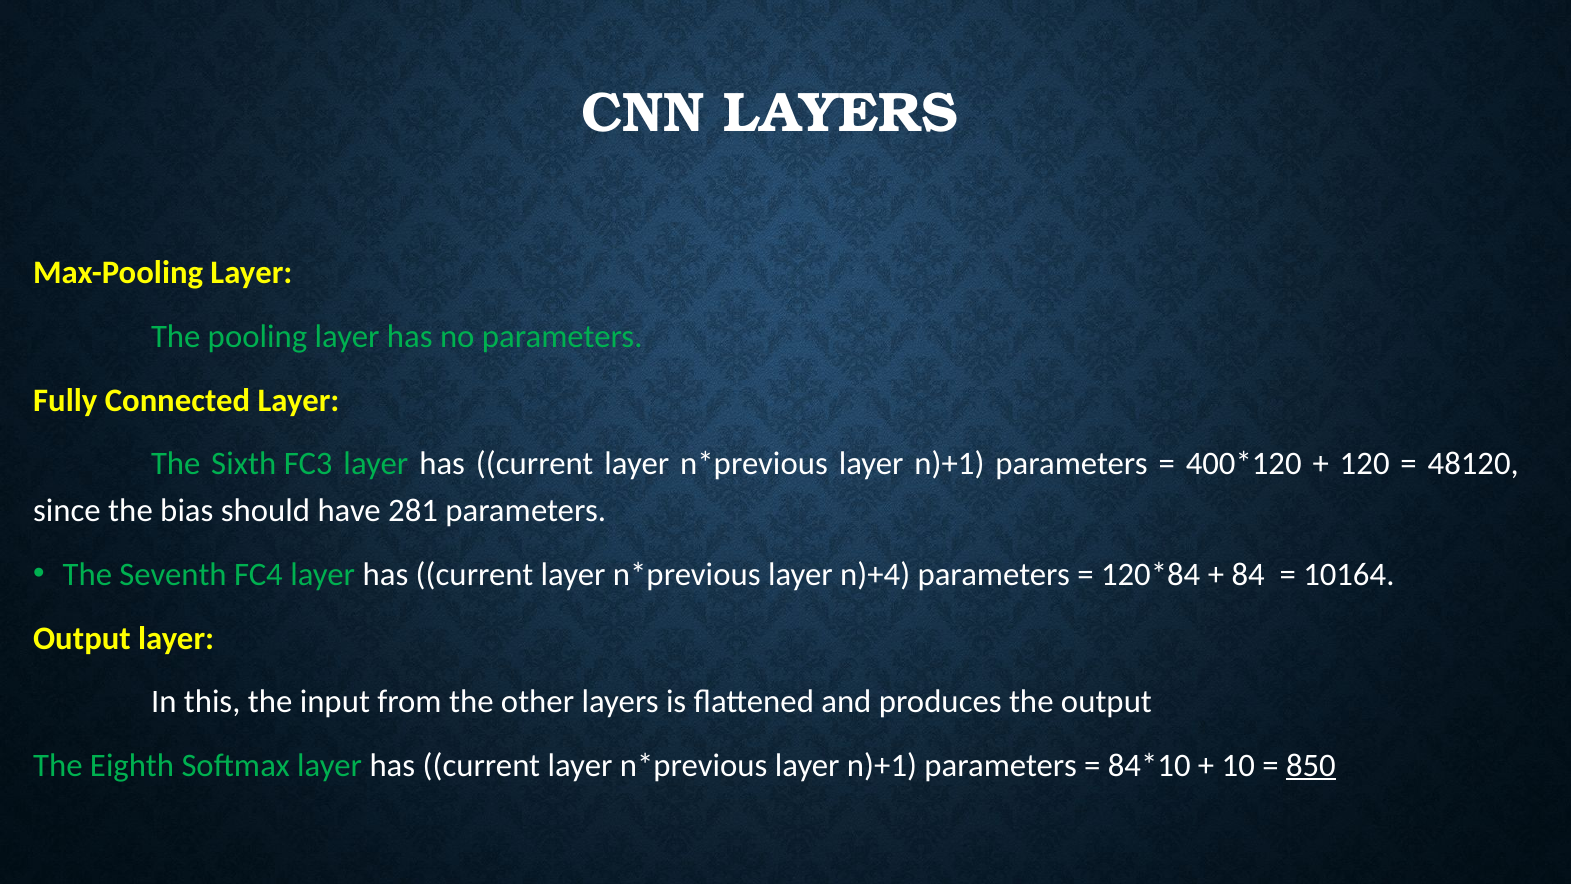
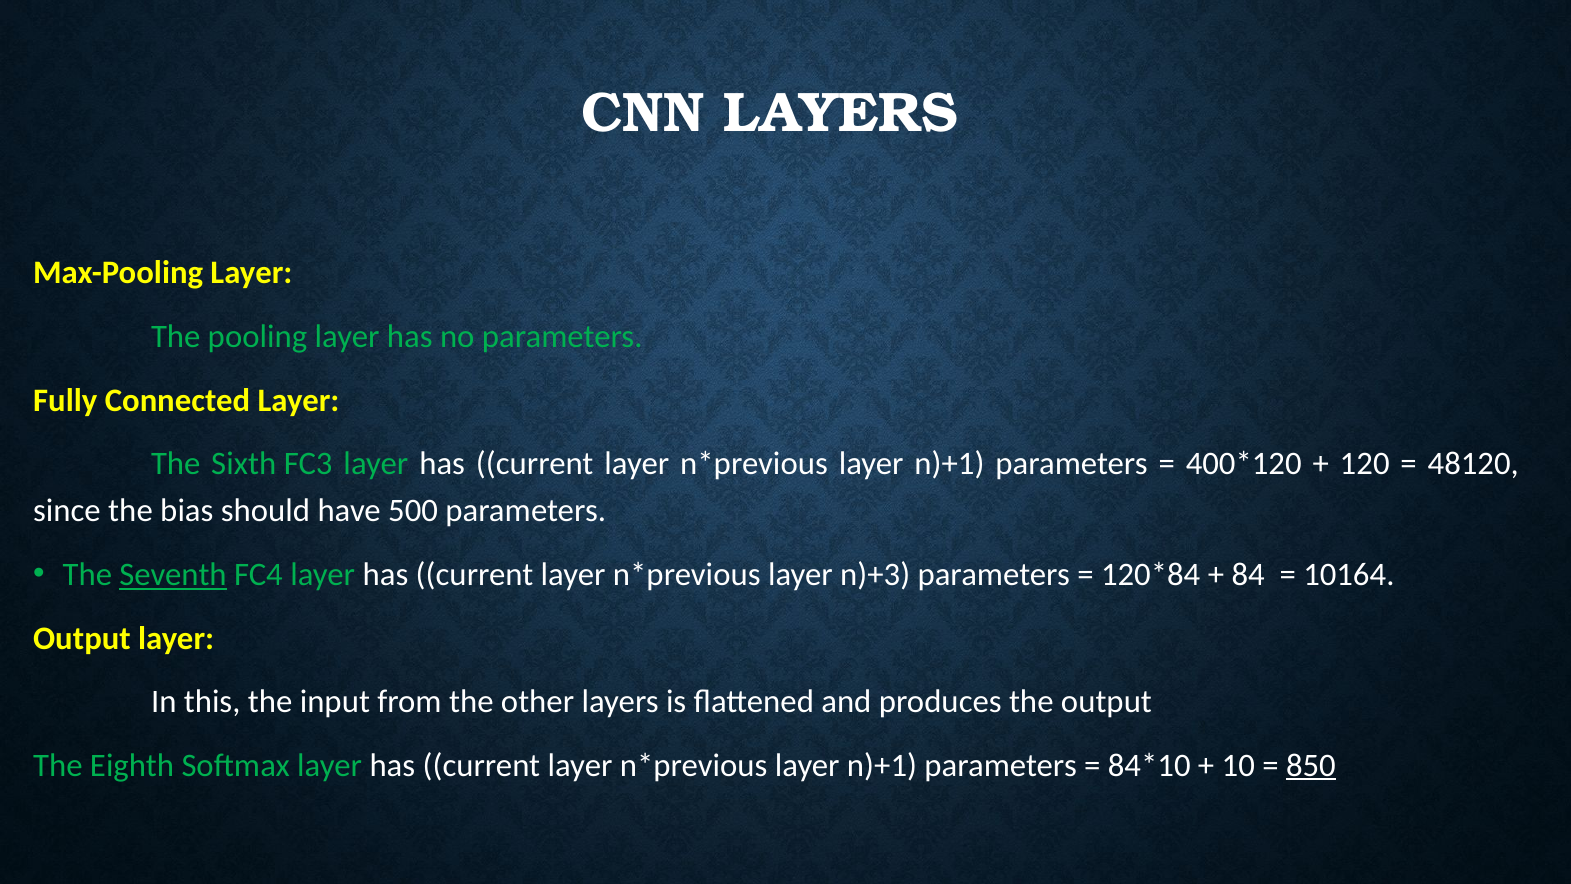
281: 281 -> 500
Seventh underline: none -> present
n)+4: n)+4 -> n)+3
